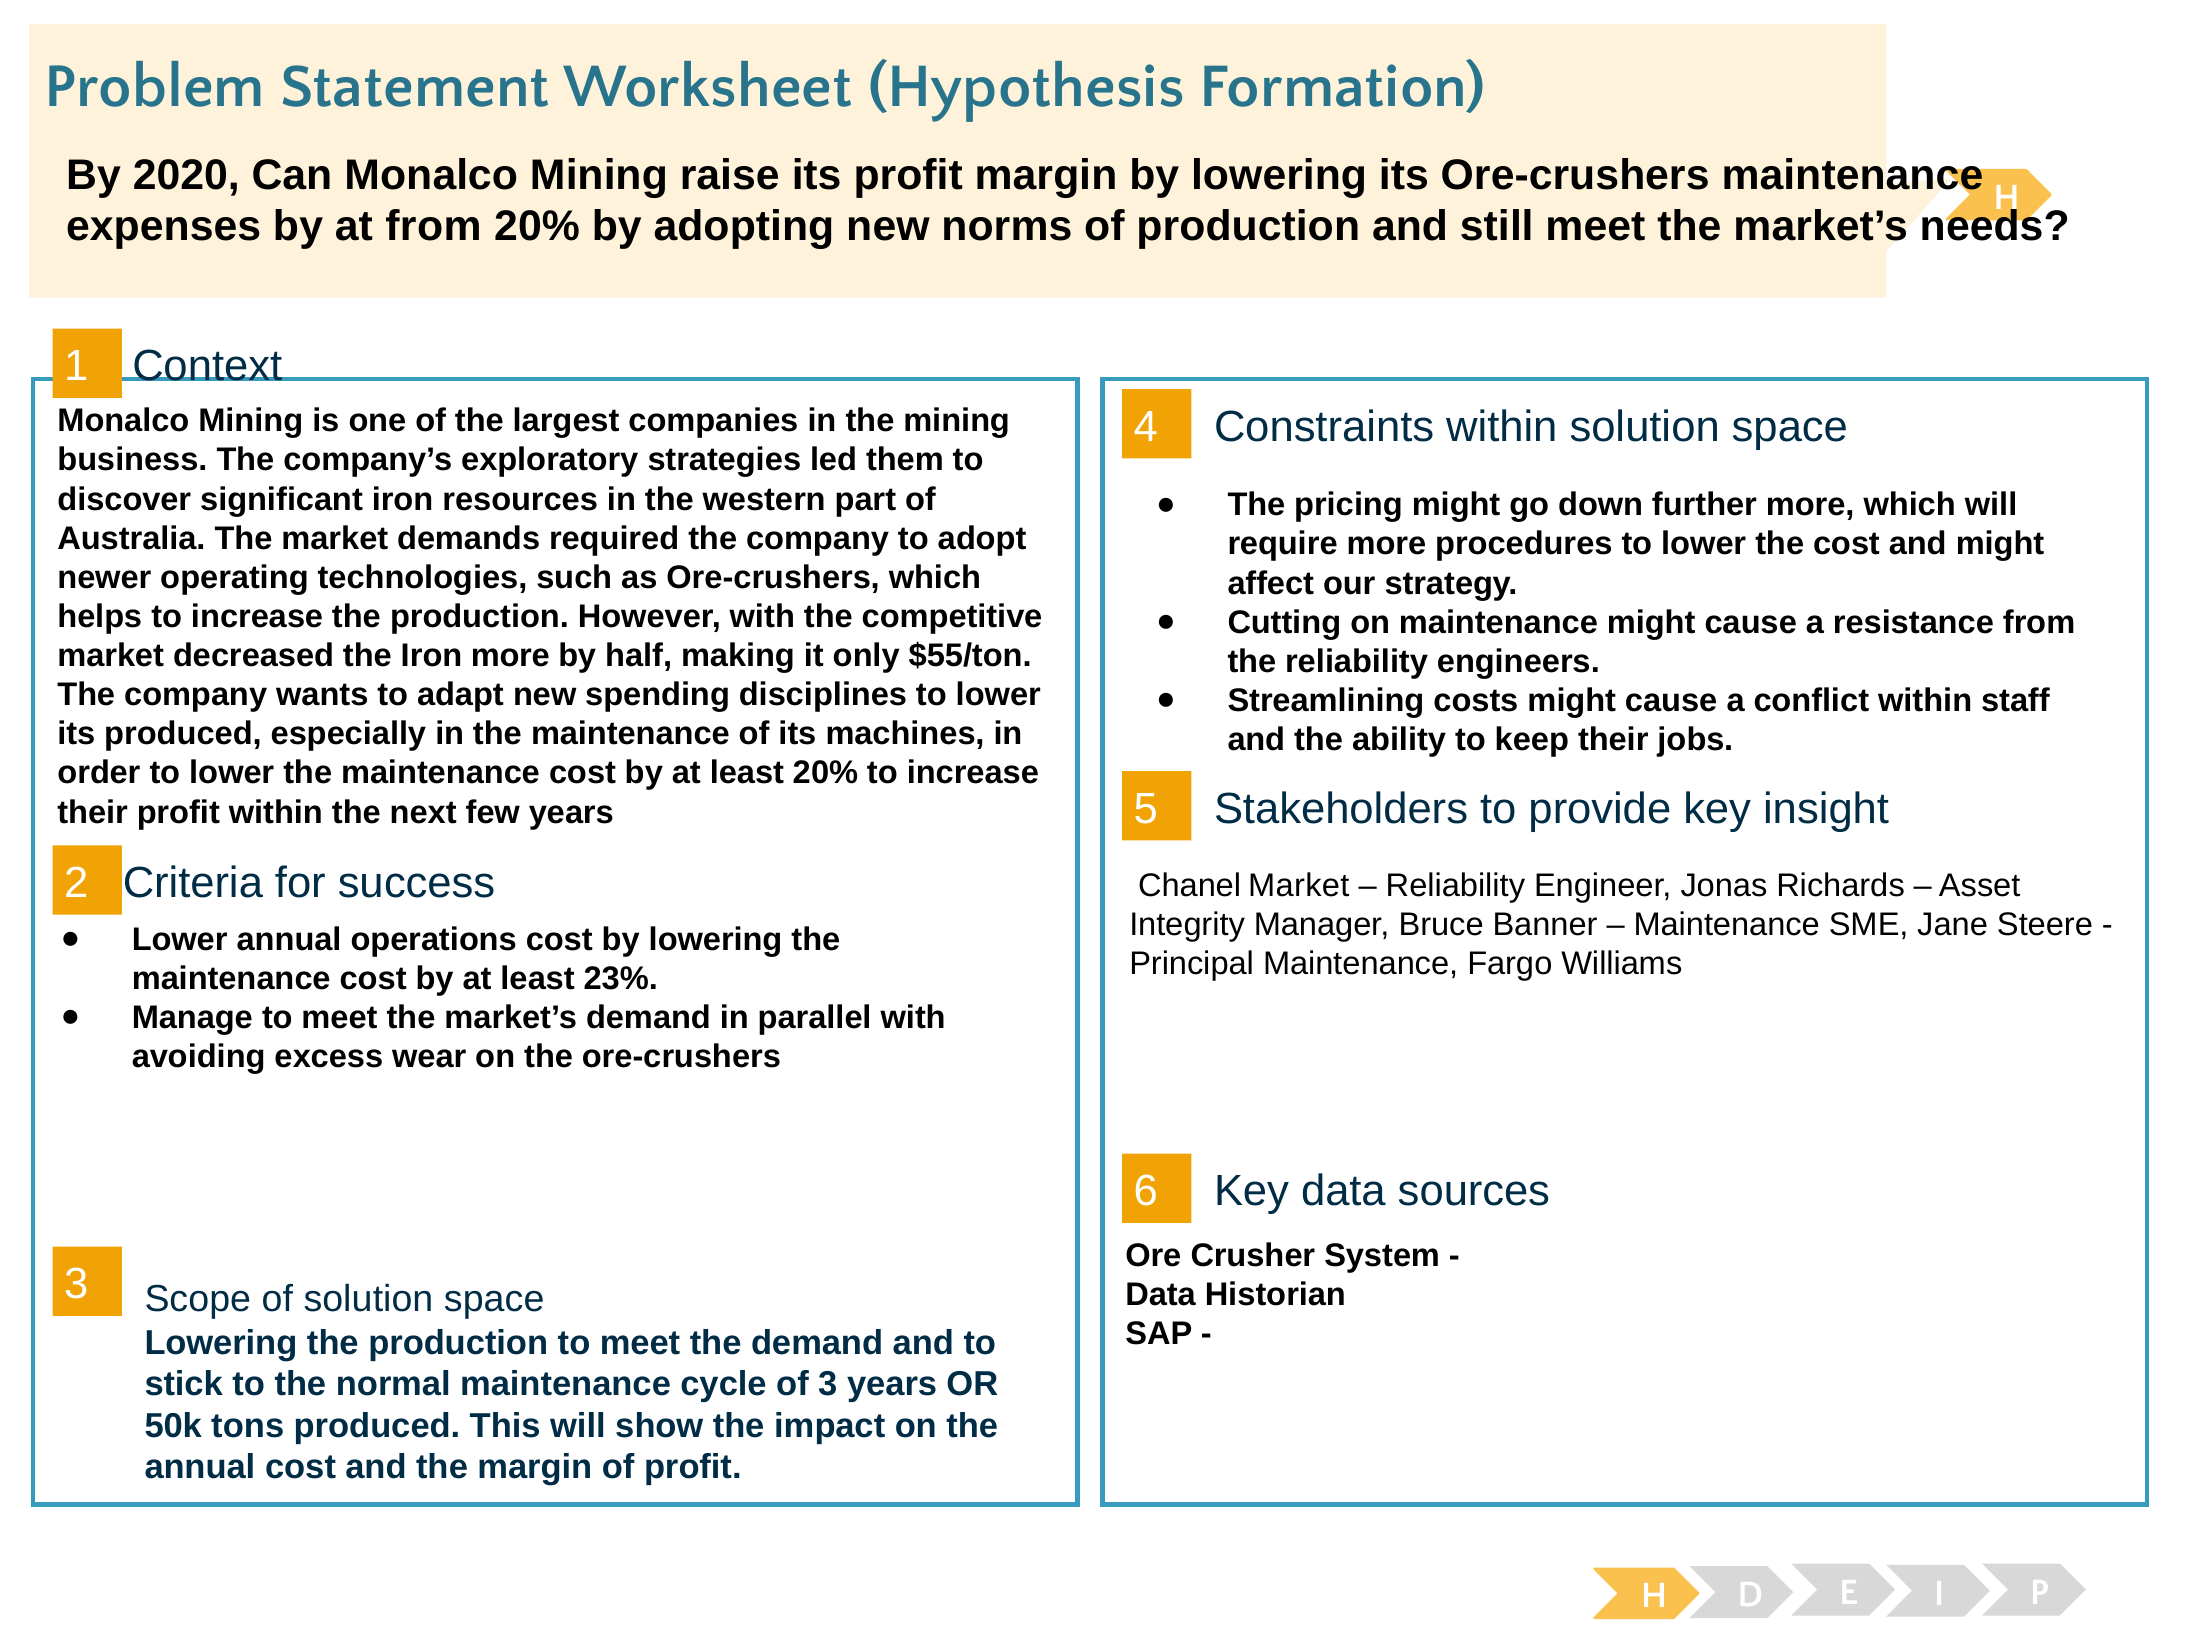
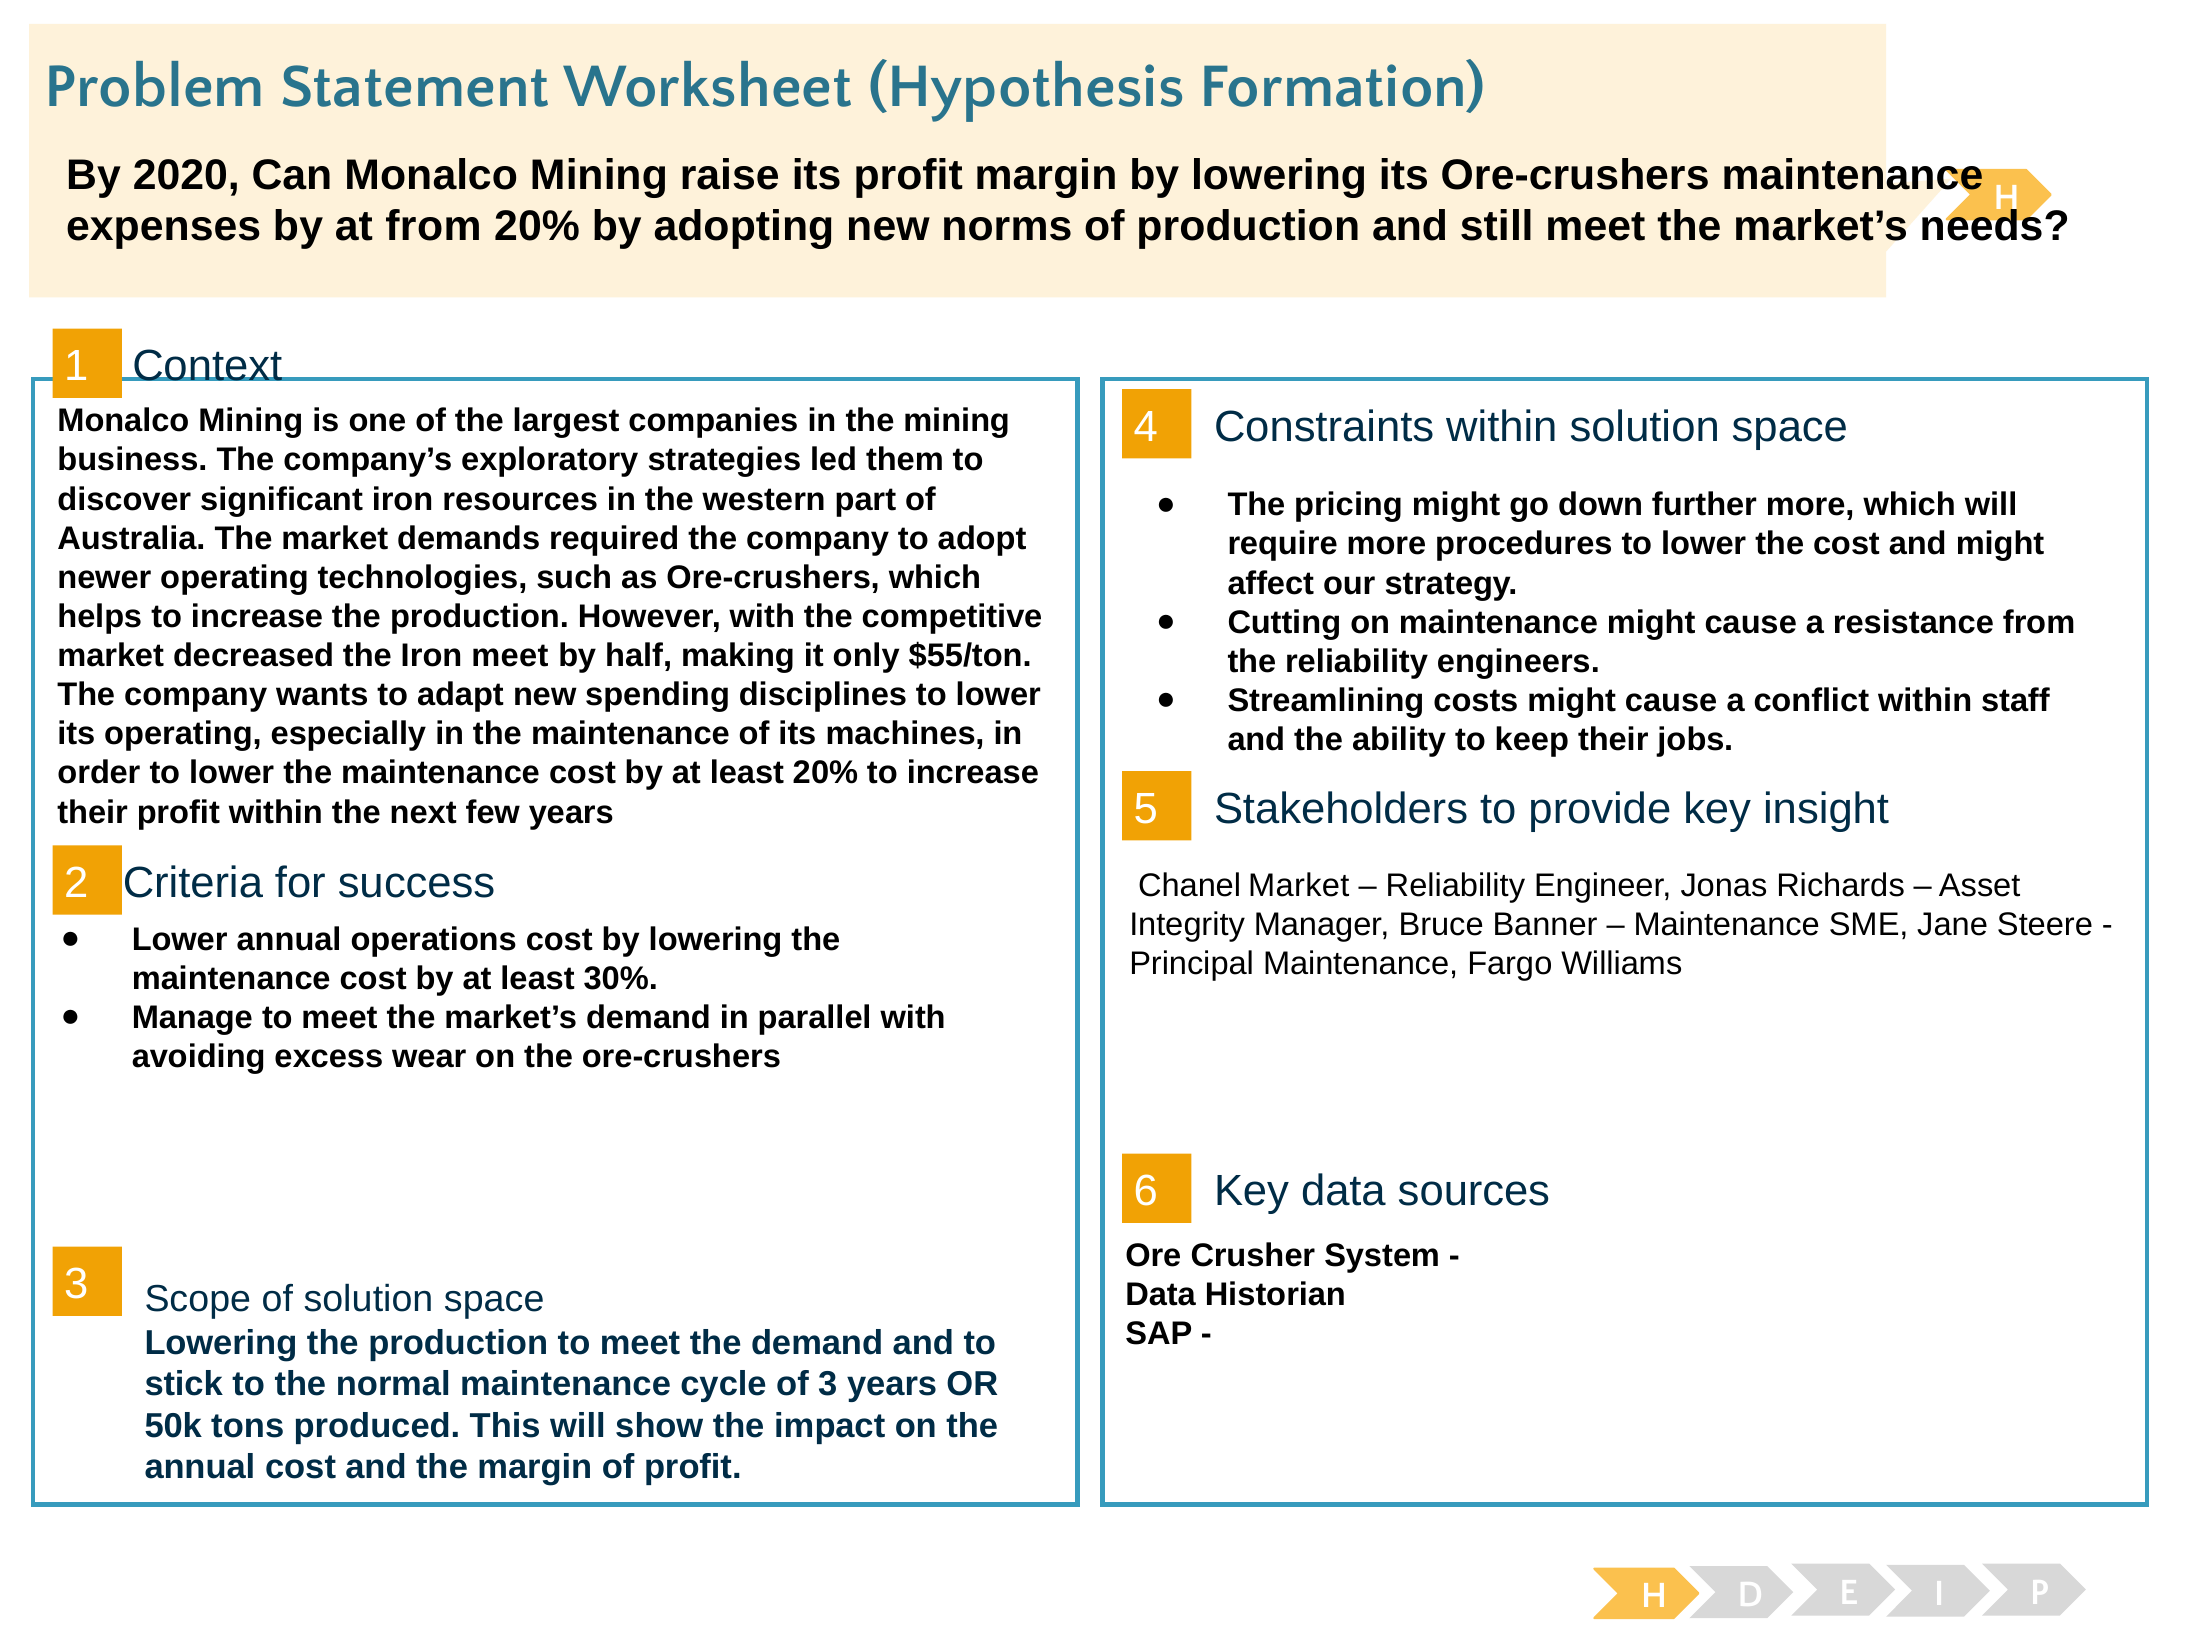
Iron more: more -> meet
its produced: produced -> operating
23%: 23% -> 30%
